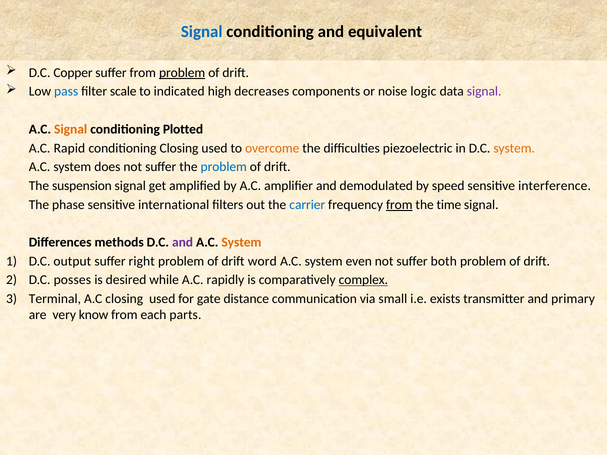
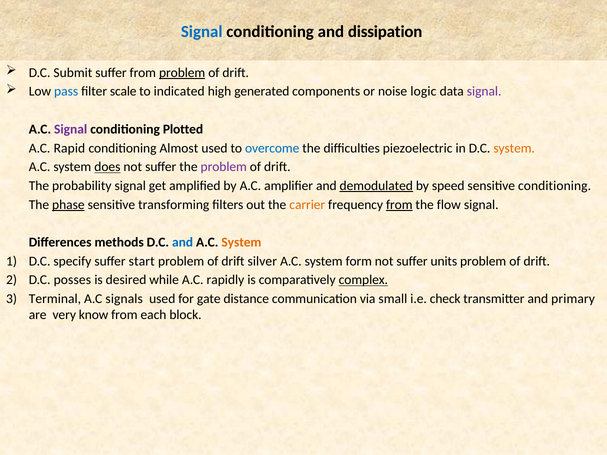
equivalent: equivalent -> dissipation
Copper: Copper -> Submit
decreases: decreases -> generated
Signal at (71, 129) colour: orange -> purple
conditioning Closing: Closing -> Almost
overcome colour: orange -> blue
does underline: none -> present
problem at (224, 167) colour: blue -> purple
suspension: suspension -> probability
demodulated underline: none -> present
sensitive interference: interference -> conditioning
phase underline: none -> present
international: international -> transforming
carrier colour: blue -> orange
time: time -> flow
and at (183, 242) colour: purple -> blue
output: output -> specify
right: right -> start
word: word -> silver
even: even -> form
both: both -> units
A.C closing: closing -> signals
exists: exists -> check
parts: parts -> block
